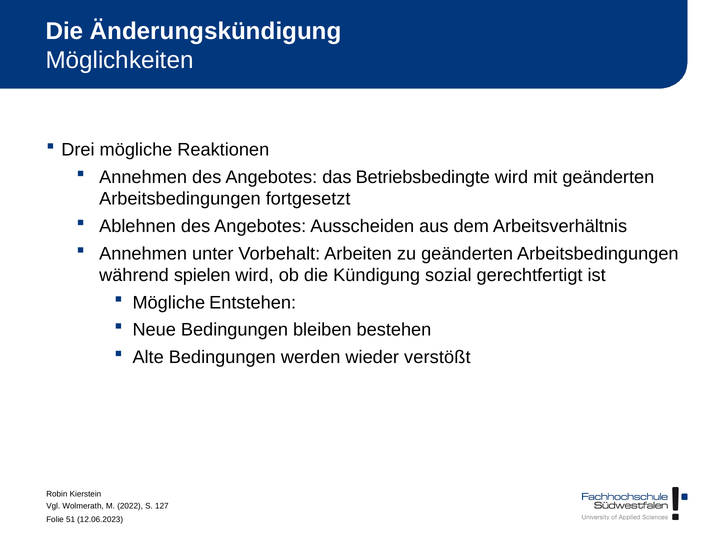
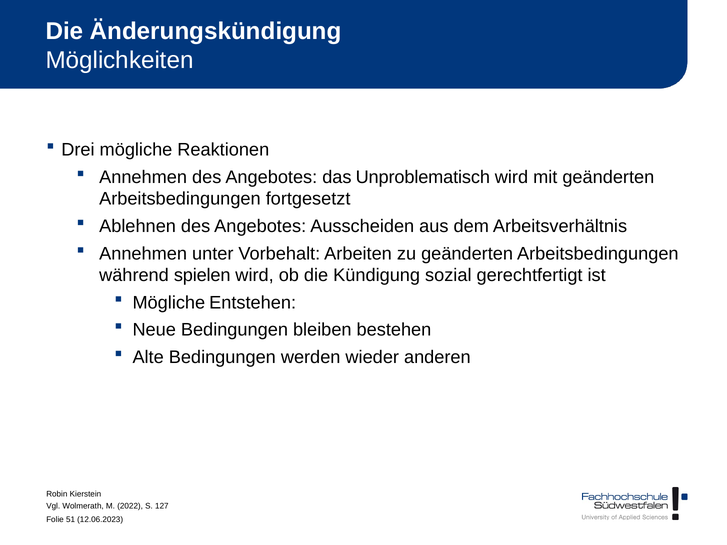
Betriebsbedingte: Betriebsbedingte -> Unproblematisch
verstößt: verstößt -> anderen
